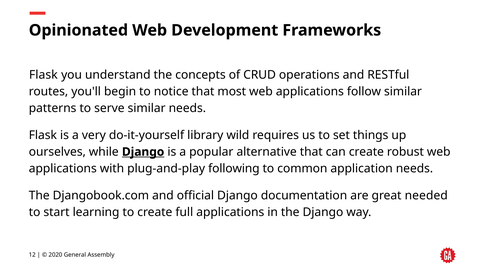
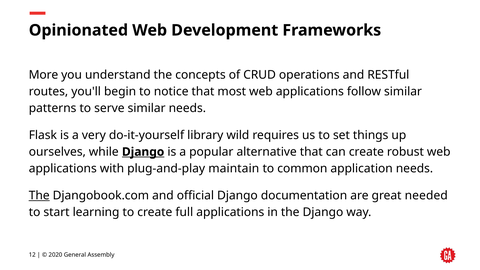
Flask at (43, 75): Flask -> More
following: following -> maintain
The at (39, 196) underline: none -> present
